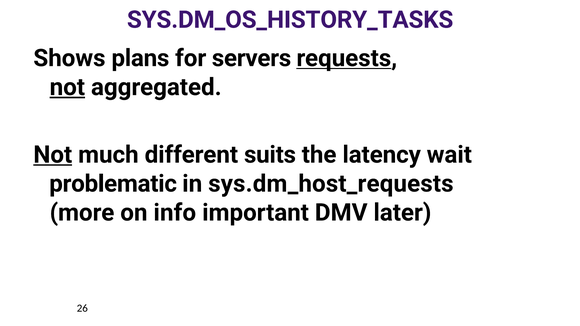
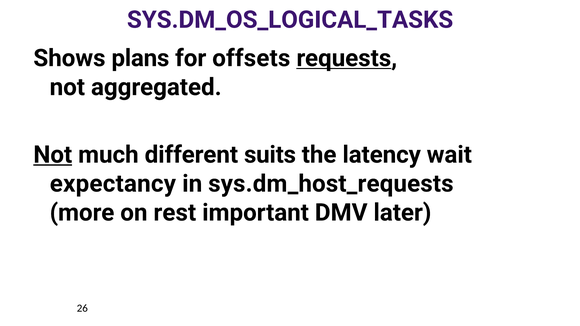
SYS.DM_OS_HISTORY_TASKS: SYS.DM_OS_HISTORY_TASKS -> SYS.DM_OS_LOGICAL_TASKS
servers: servers -> offsets
not at (67, 87) underline: present -> none
problematic: problematic -> expectancy
info: info -> rest
